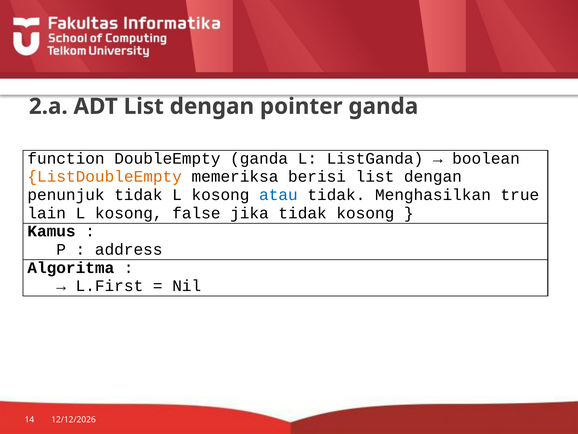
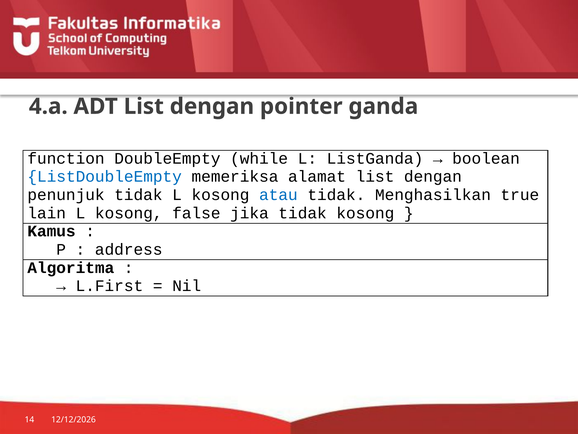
2.a: 2.a -> 4.a
DoubleEmpty ganda: ganda -> while
ListDoubleEmpty colour: orange -> blue
berisi: berisi -> alamat
